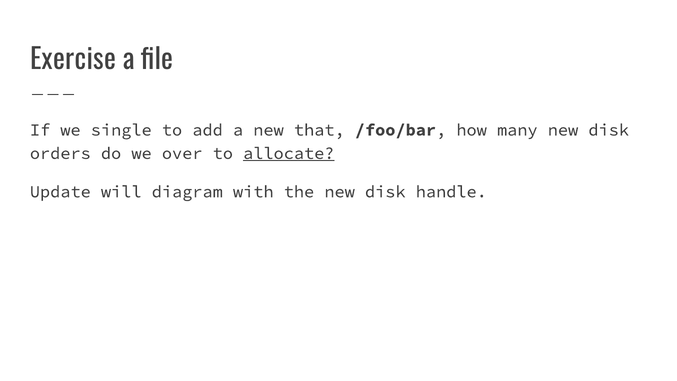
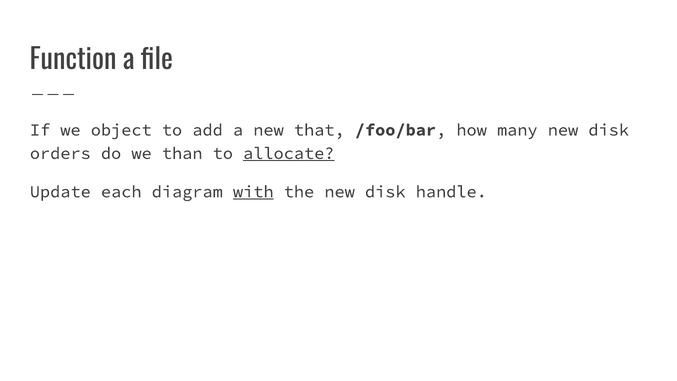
Exercise: Exercise -> Function
single: single -> object
over: over -> than
will: will -> each
with underline: none -> present
